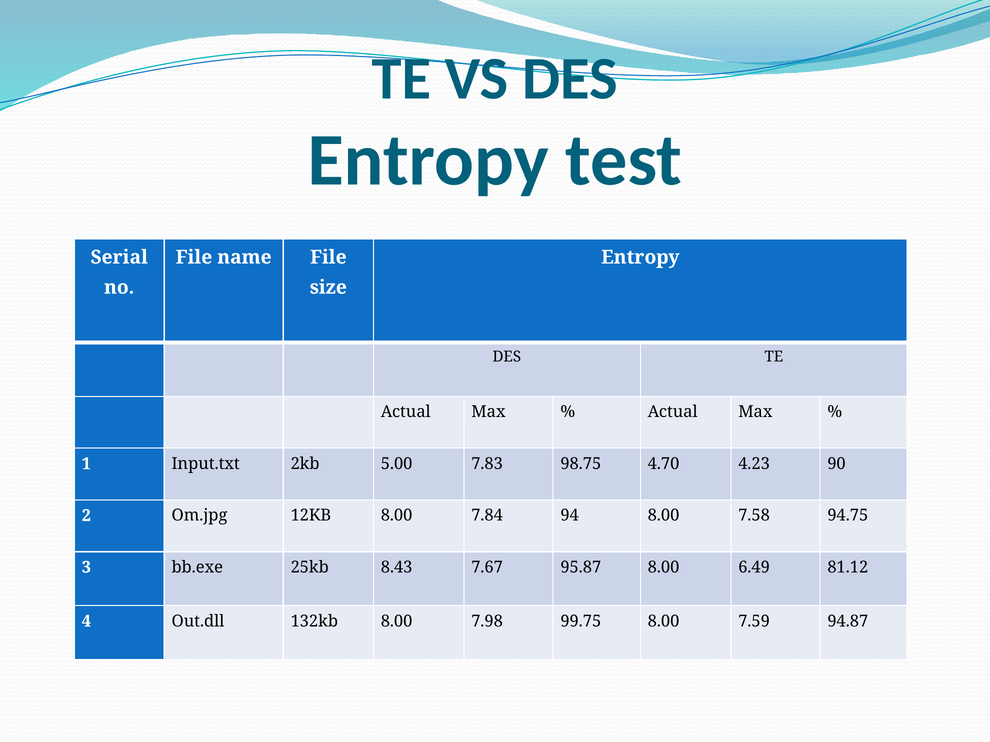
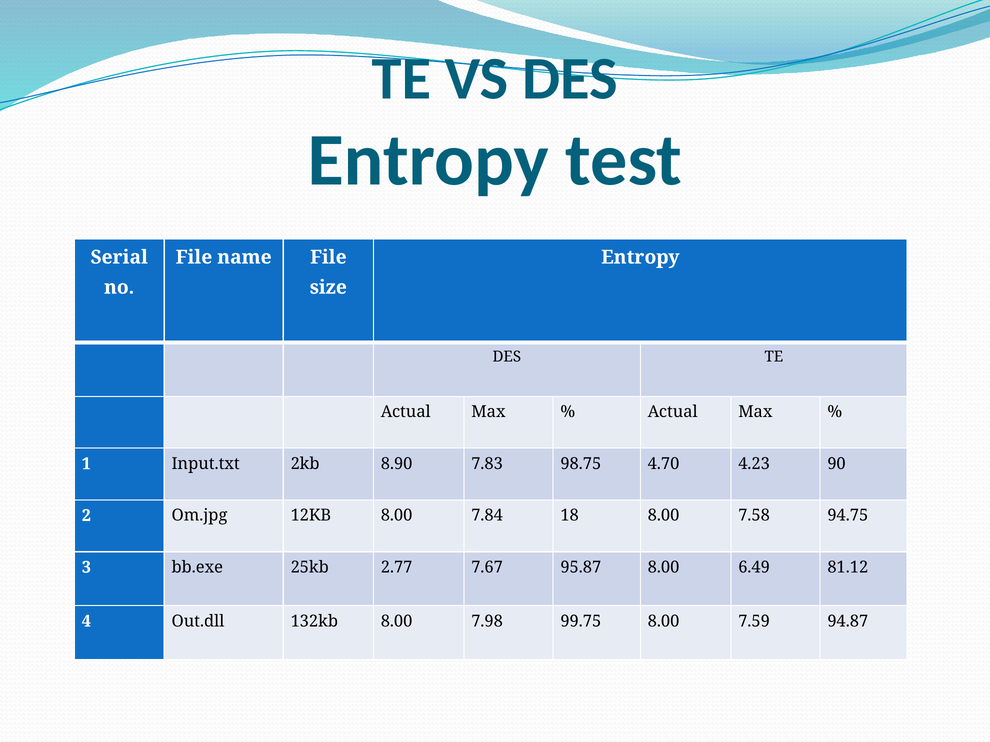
5.00: 5.00 -> 8.90
94: 94 -> 18
8.43: 8.43 -> 2.77
